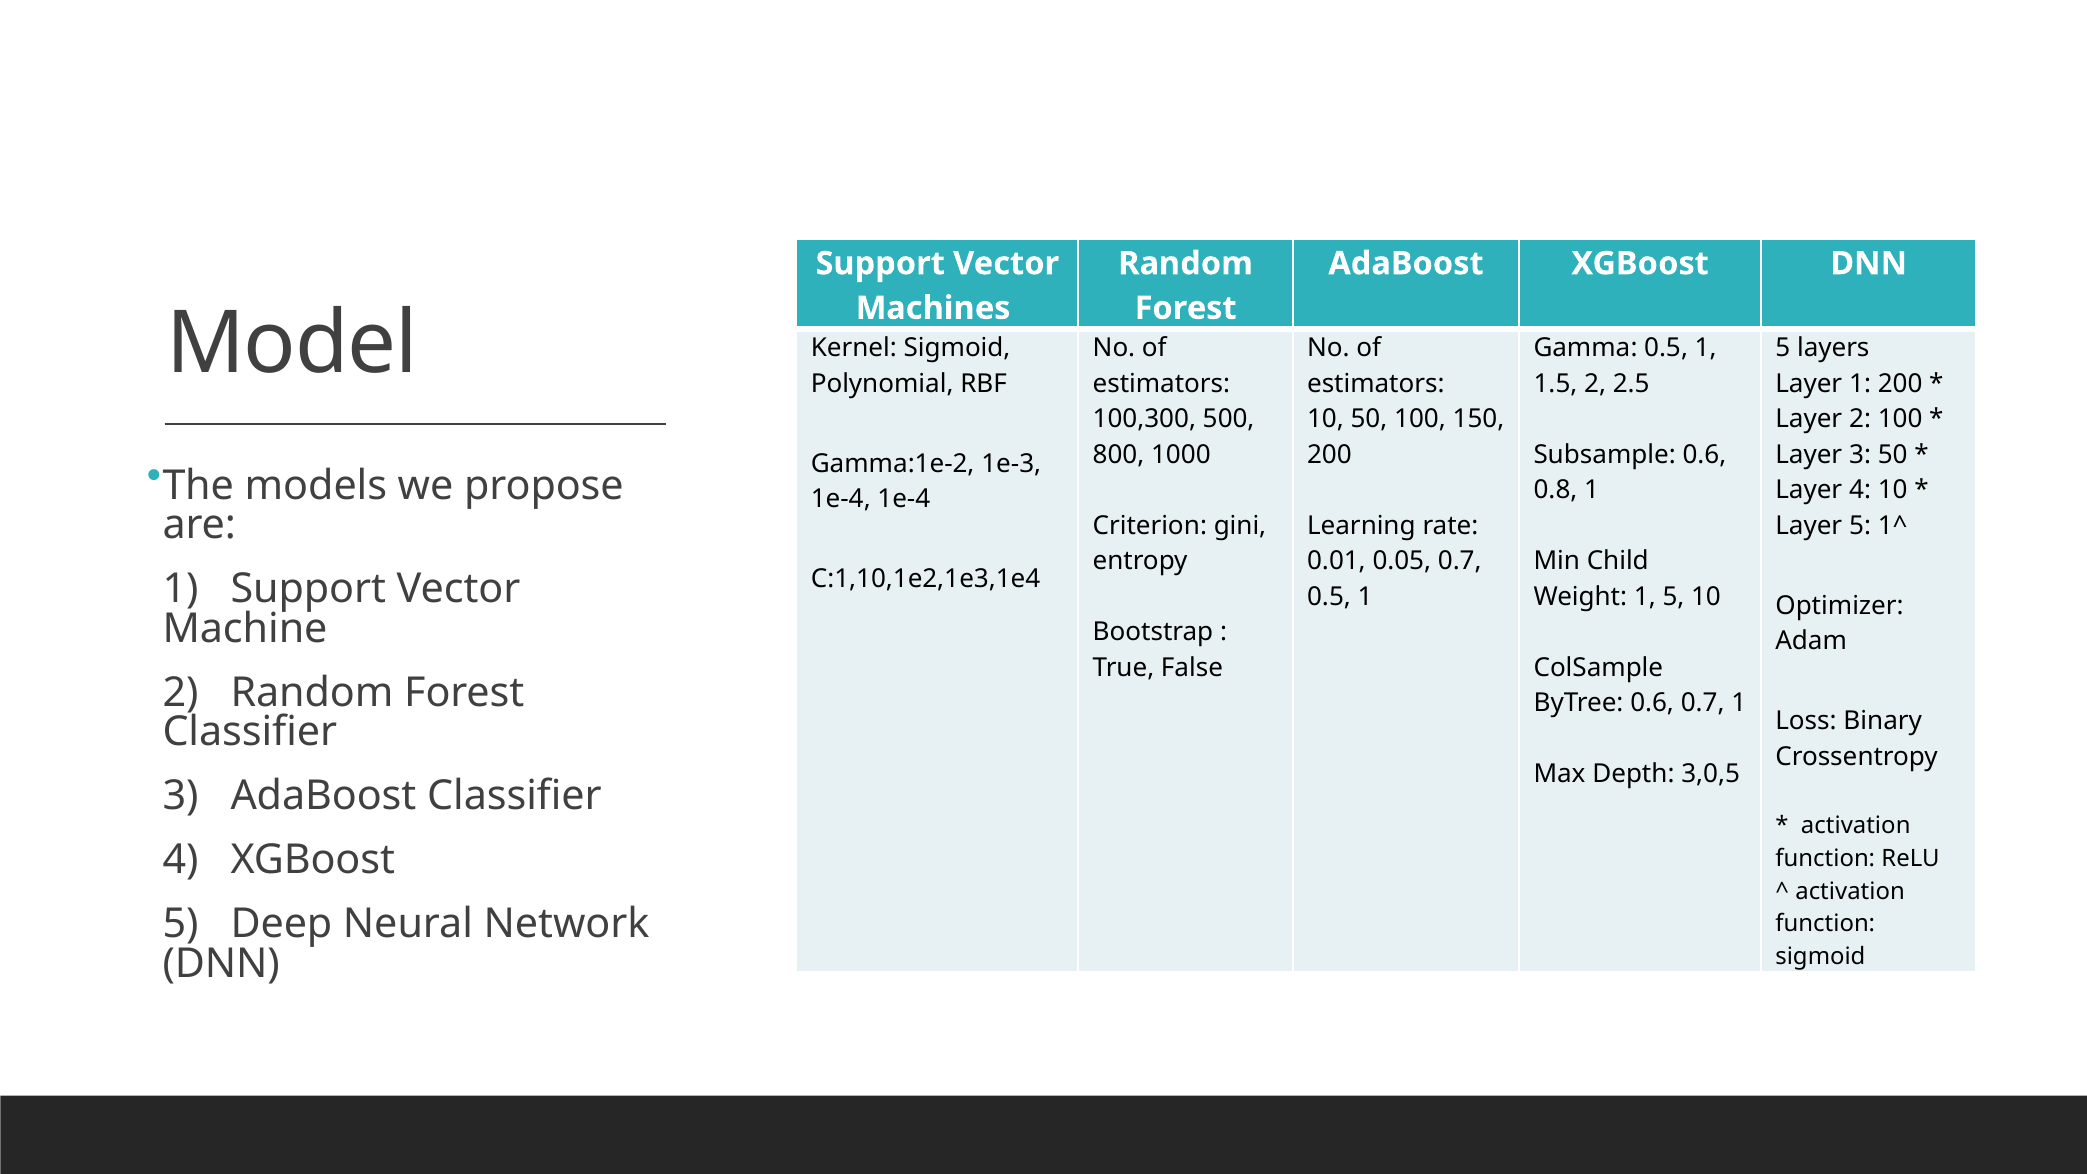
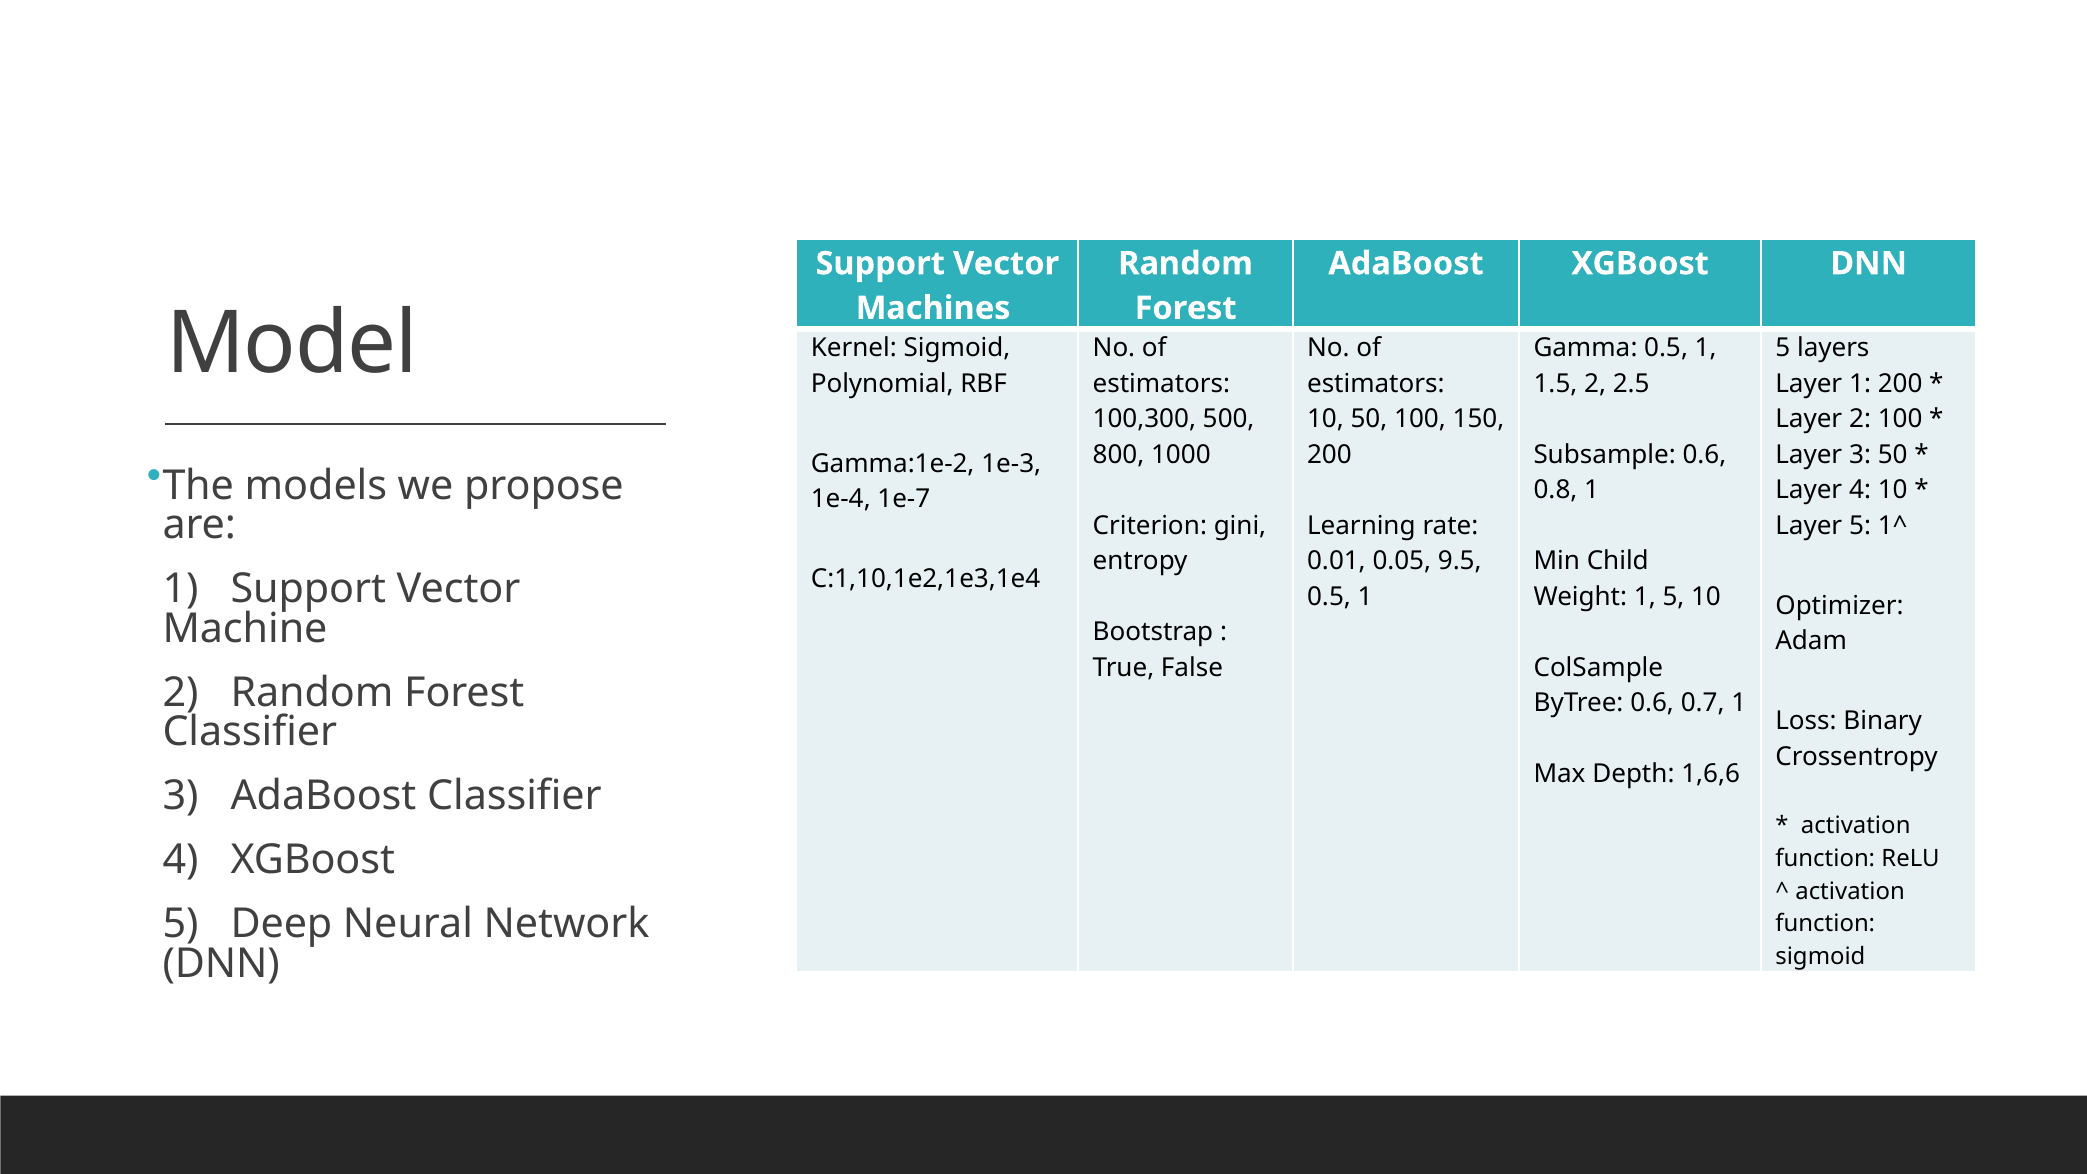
1e-4 1e-4: 1e-4 -> 1e-7
0.05 0.7: 0.7 -> 9.5
3,0,5: 3,0,5 -> 1,6,6
